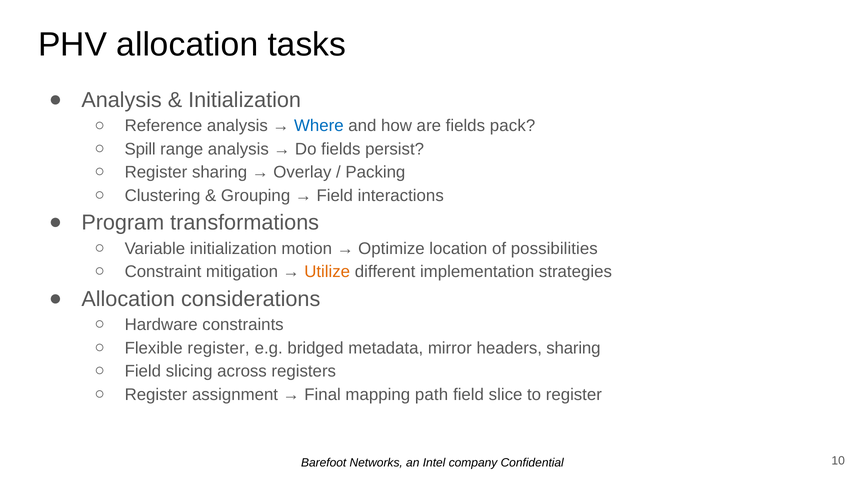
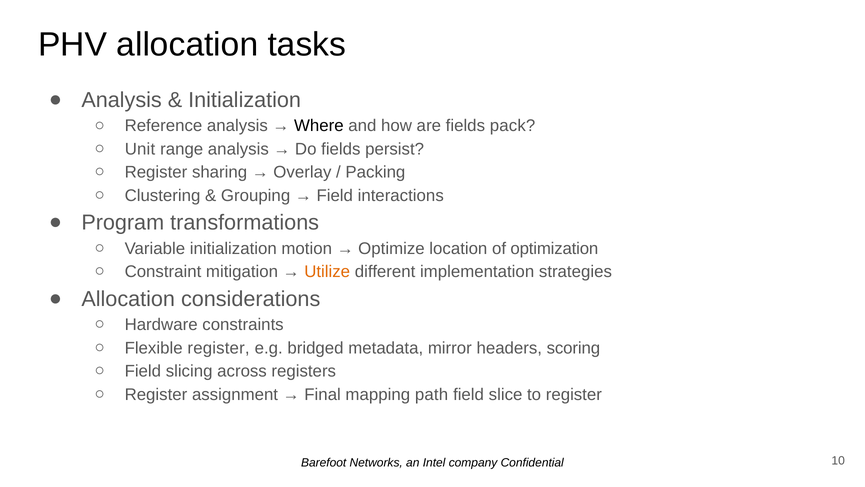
Where colour: blue -> black
Spill: Spill -> Unit
possibilities: possibilities -> optimization
headers sharing: sharing -> scoring
